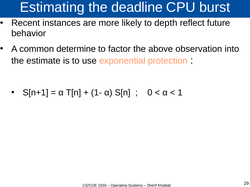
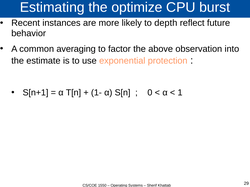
deadline: deadline -> optimize
determine: determine -> averaging
